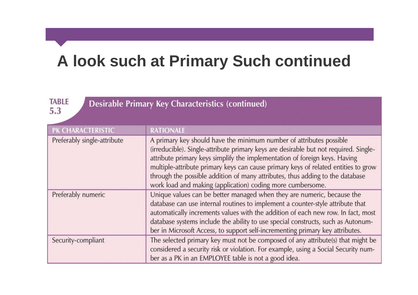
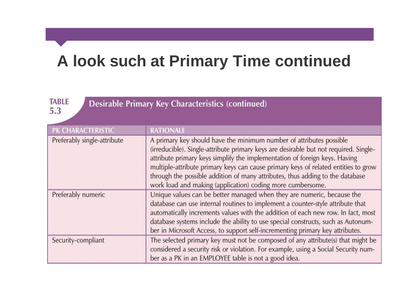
Primary Such: Such -> Time
